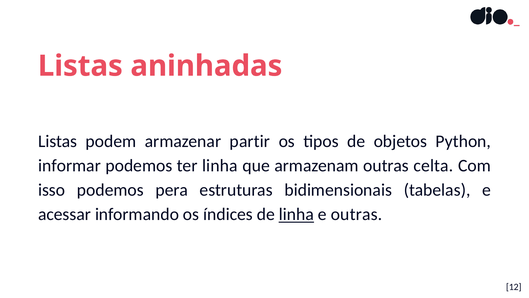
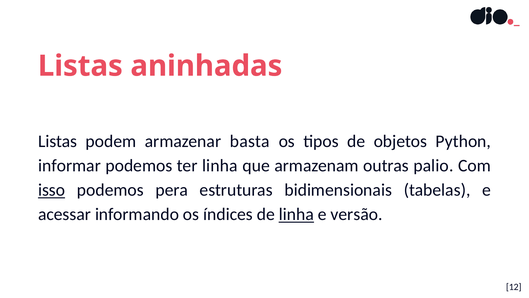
partir: partir -> basta
celta: celta -> palio
isso underline: none -> present
e outras: outras -> versão
